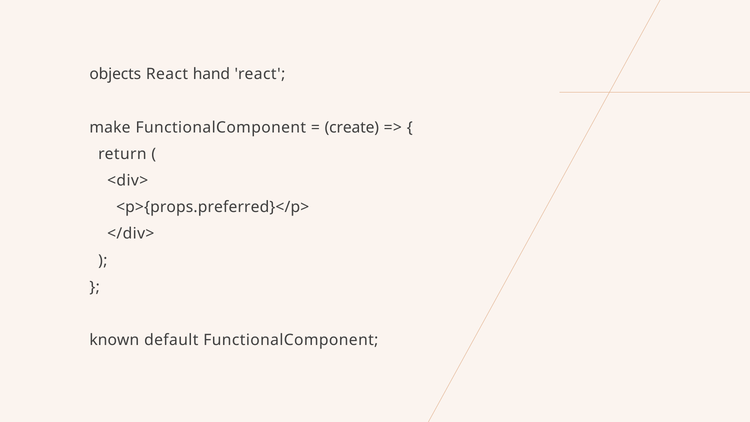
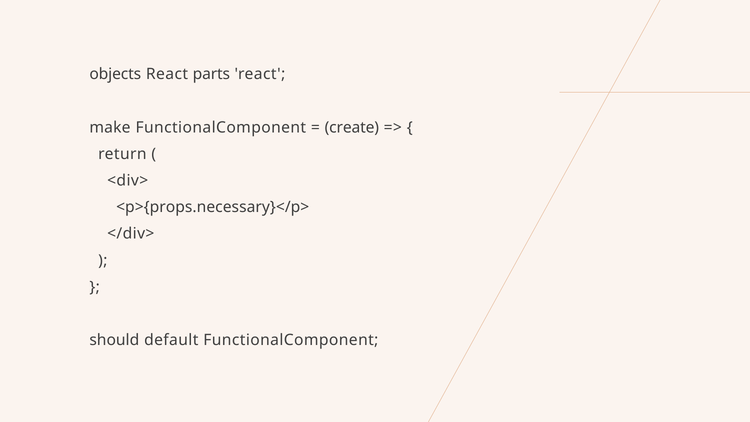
hand: hand -> parts
<p>{props.preferred}</p>: <p>{props.preferred}</p> -> <p>{props.necessary}</p>
known: known -> should
